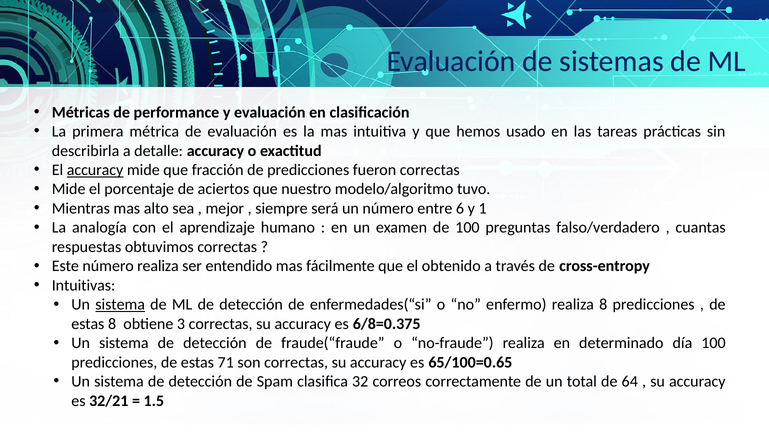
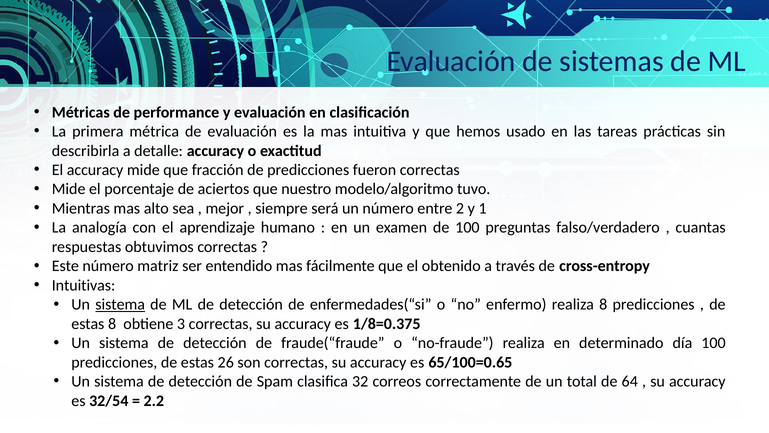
accuracy at (95, 170) underline: present -> none
6: 6 -> 2
número realiza: realiza -> matriz
6/8=0.375: 6/8=0.375 -> 1/8=0.375
71: 71 -> 26
32/21: 32/21 -> 32/54
1.5: 1.5 -> 2.2
